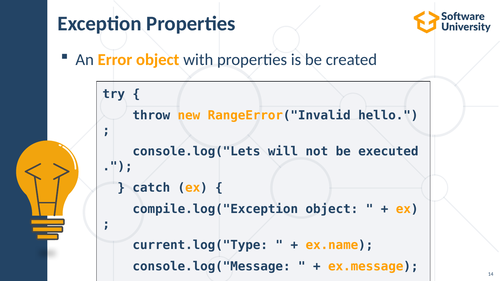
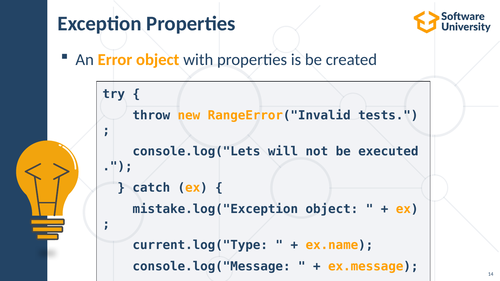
hello: hello -> tests
compile.log("Exception: compile.log("Exception -> mistake.log("Exception
